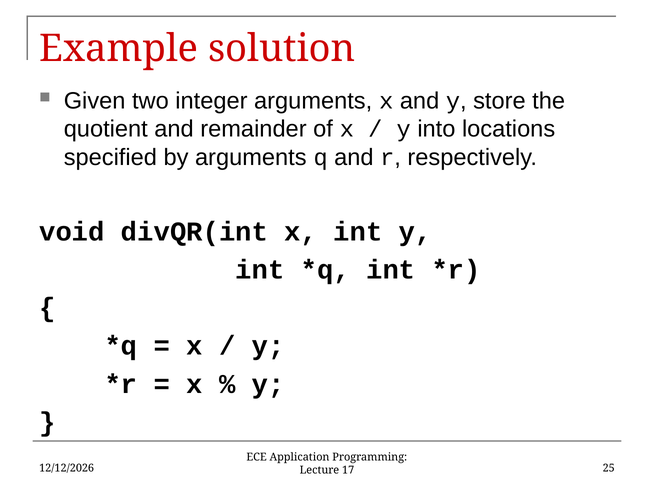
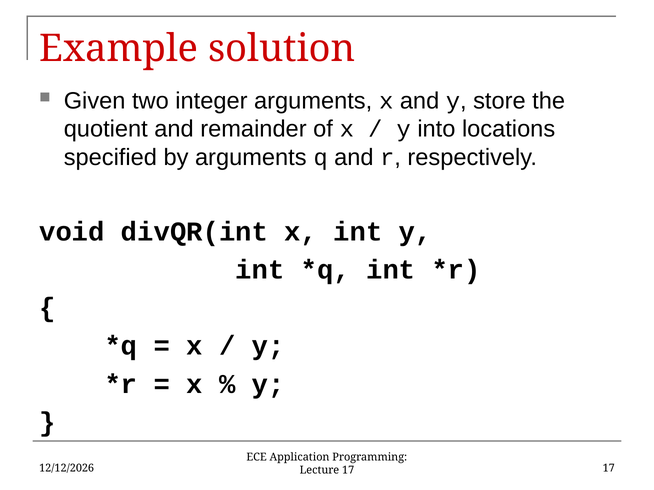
17 25: 25 -> 17
